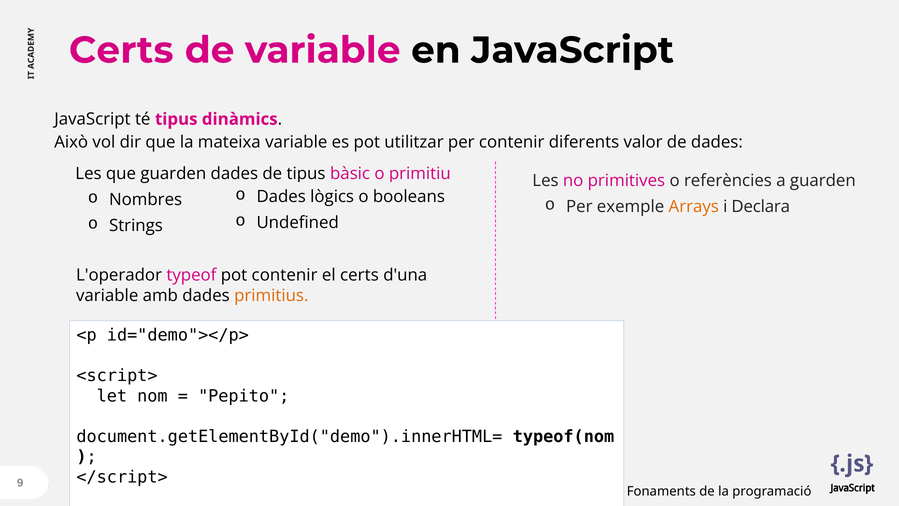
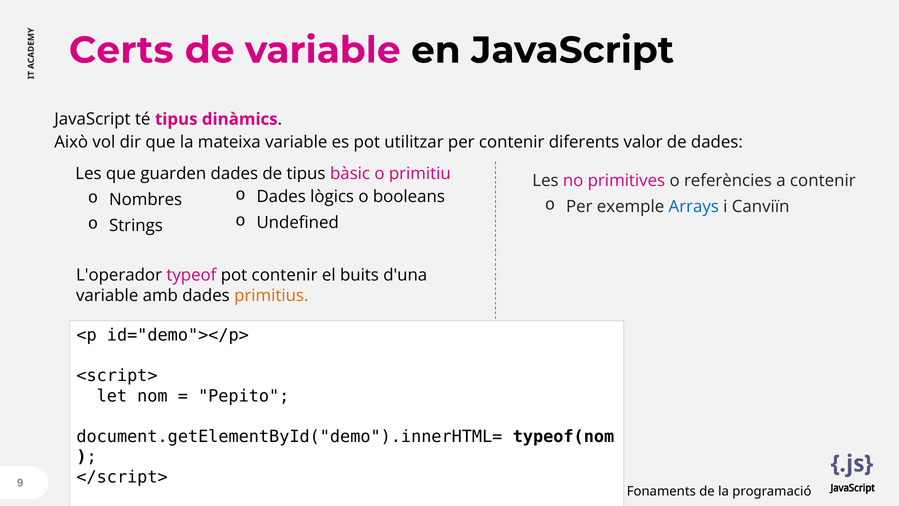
a guarden: guarden -> contenir
Arrays colour: orange -> blue
Declara: Declara -> Canviïn
el certs: certs -> buits
